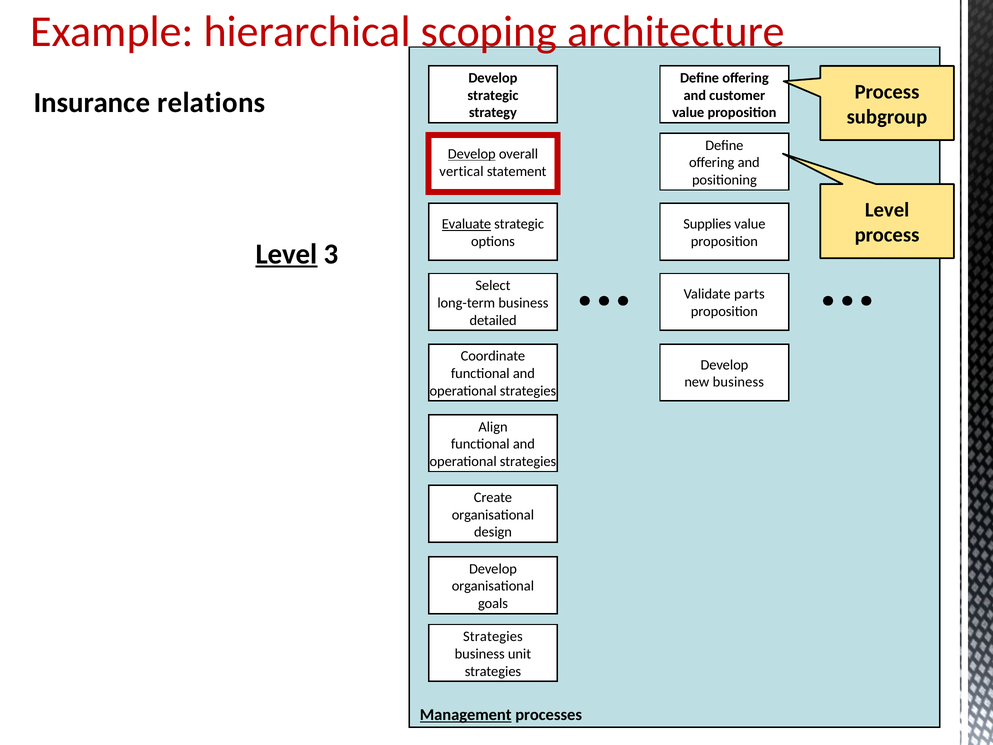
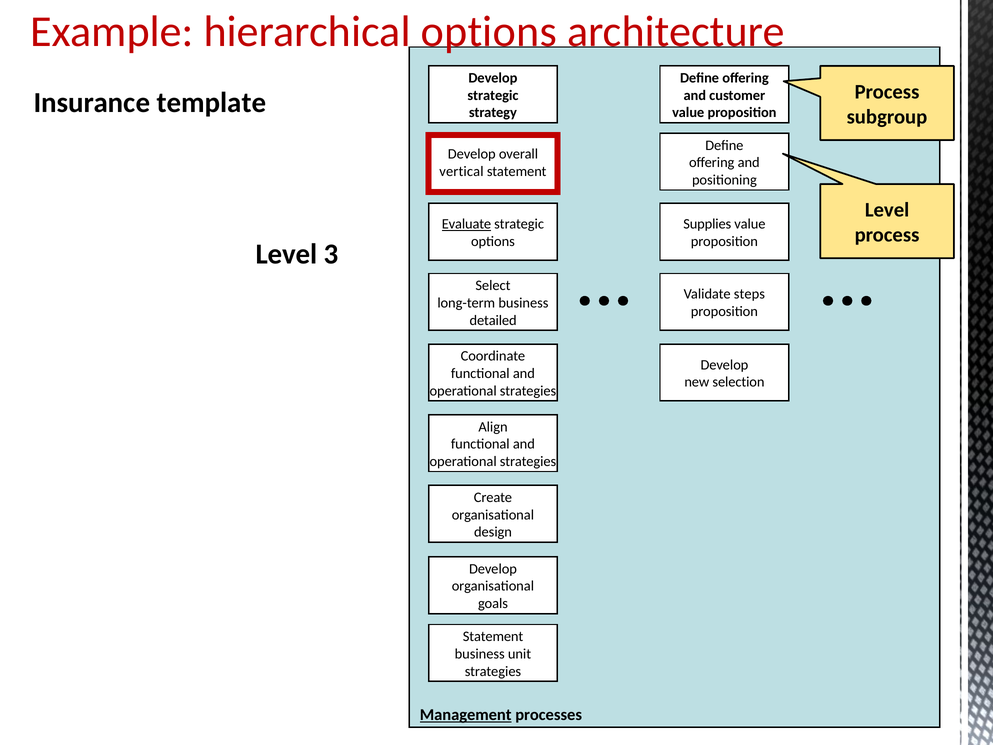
hierarchical scoping: scoping -> options
relations: relations -> template
Develop at (472, 154) underline: present -> none
Level at (287, 254) underline: present -> none
parts: parts -> steps
new business: business -> selection
Strategies at (493, 636): Strategies -> Statement
